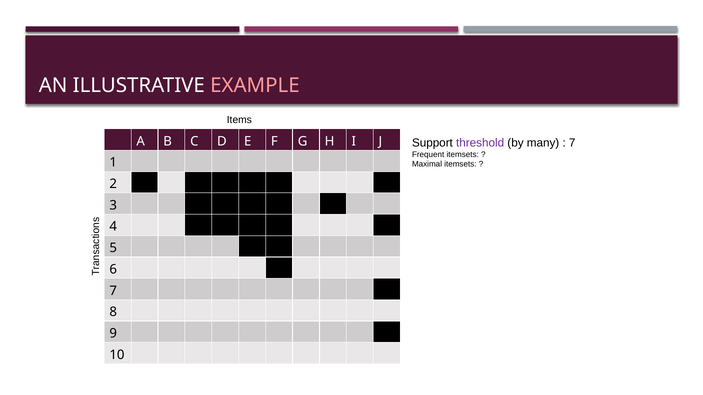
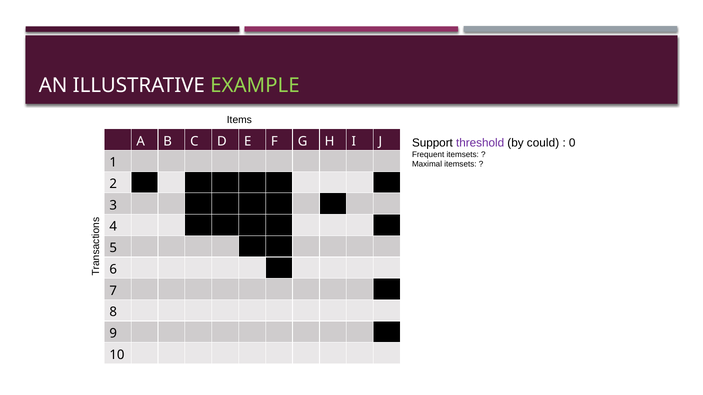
EXAMPLE colour: pink -> light green
many: many -> could
7 at (572, 143): 7 -> 0
